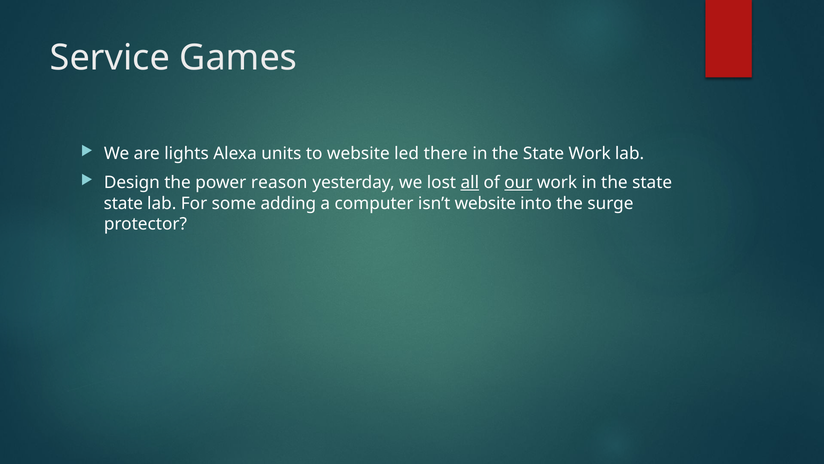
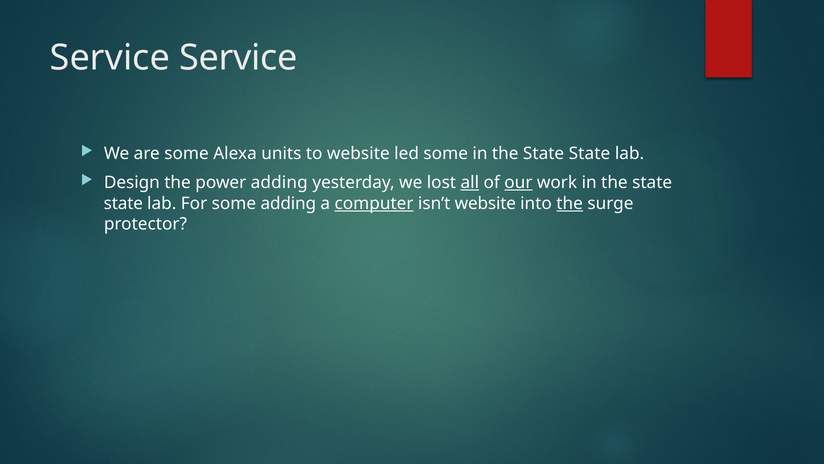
Service Games: Games -> Service
are lights: lights -> some
led there: there -> some
Work at (590, 153): Work -> State
power reason: reason -> adding
computer underline: none -> present
the at (570, 203) underline: none -> present
